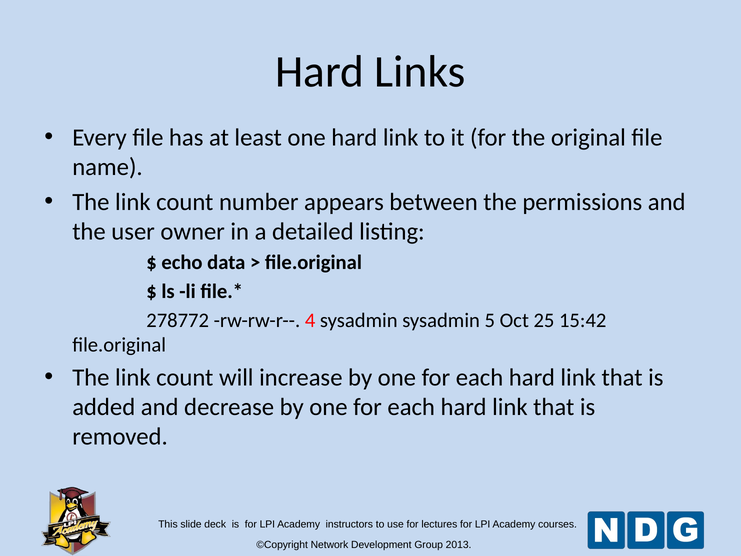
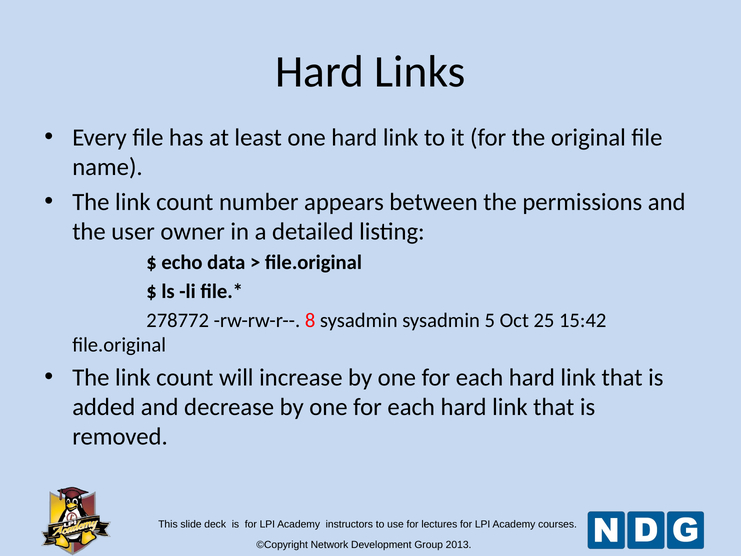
4: 4 -> 8
